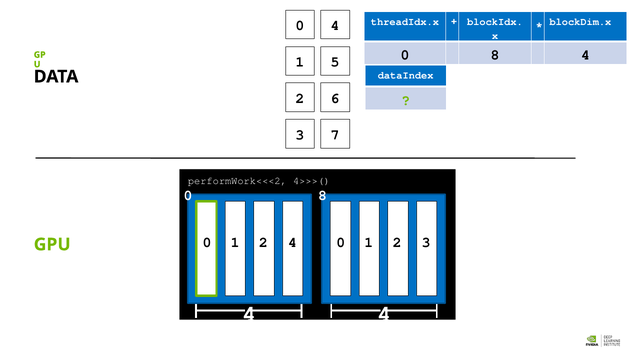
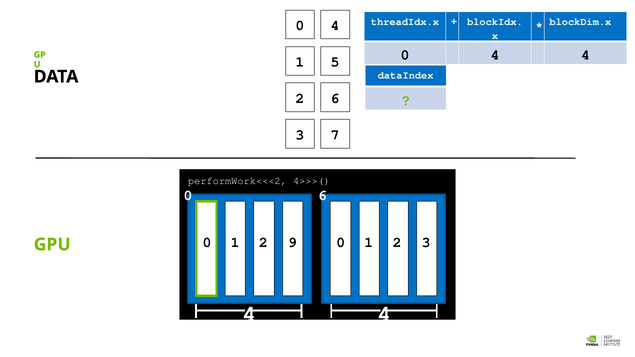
8 at (495, 55): 8 -> 4
8 at (322, 195): 8 -> 6
2 4: 4 -> 9
